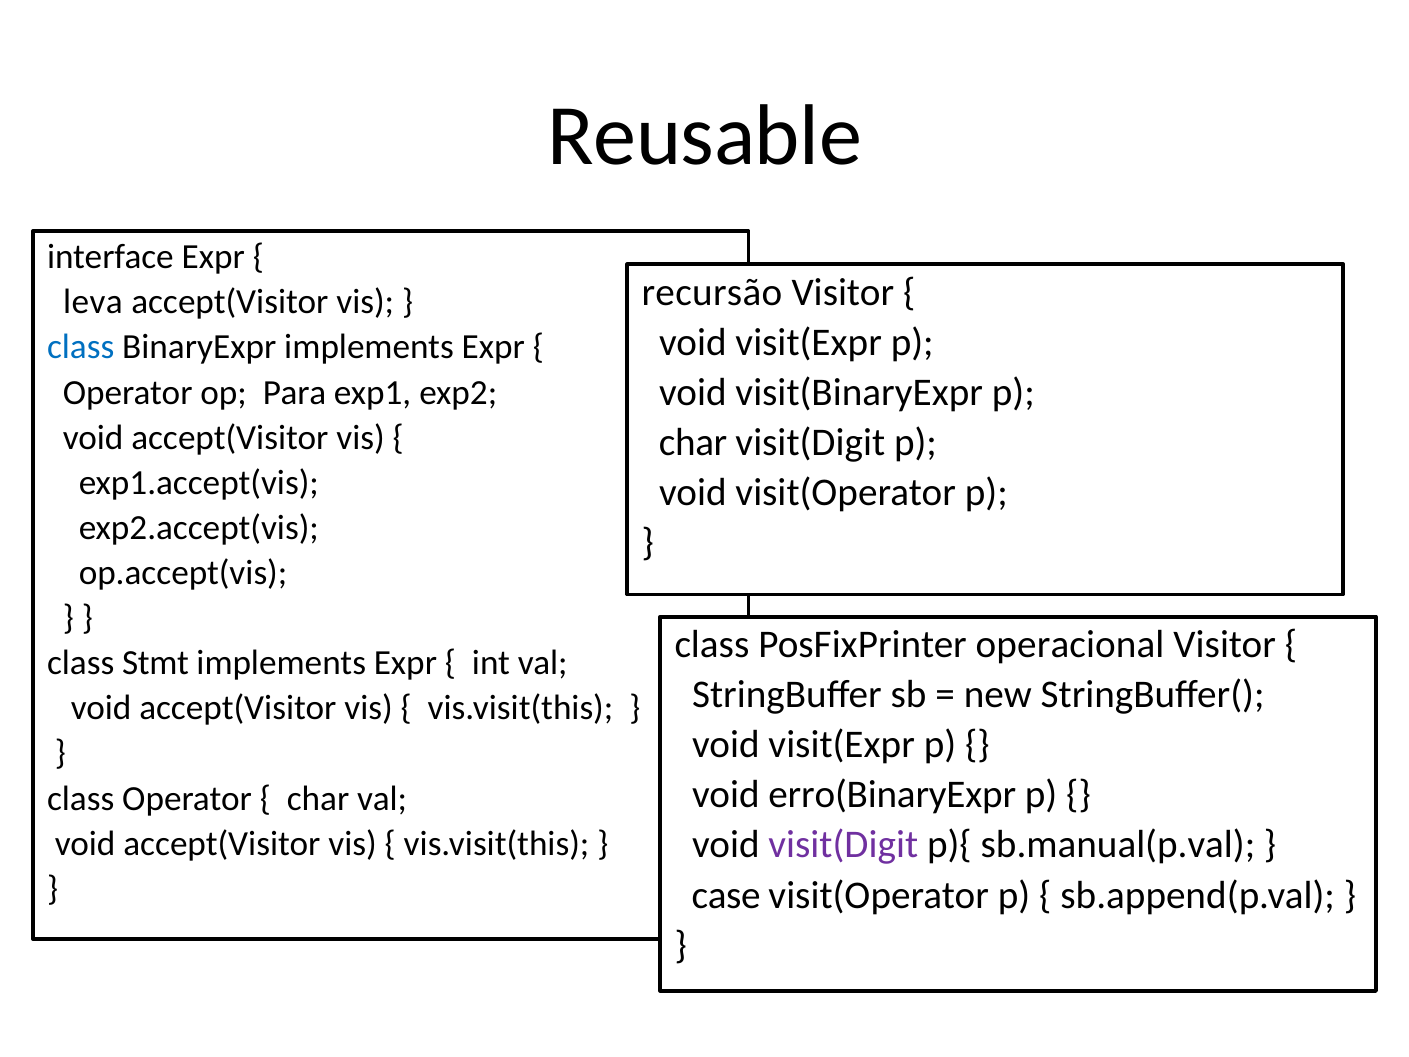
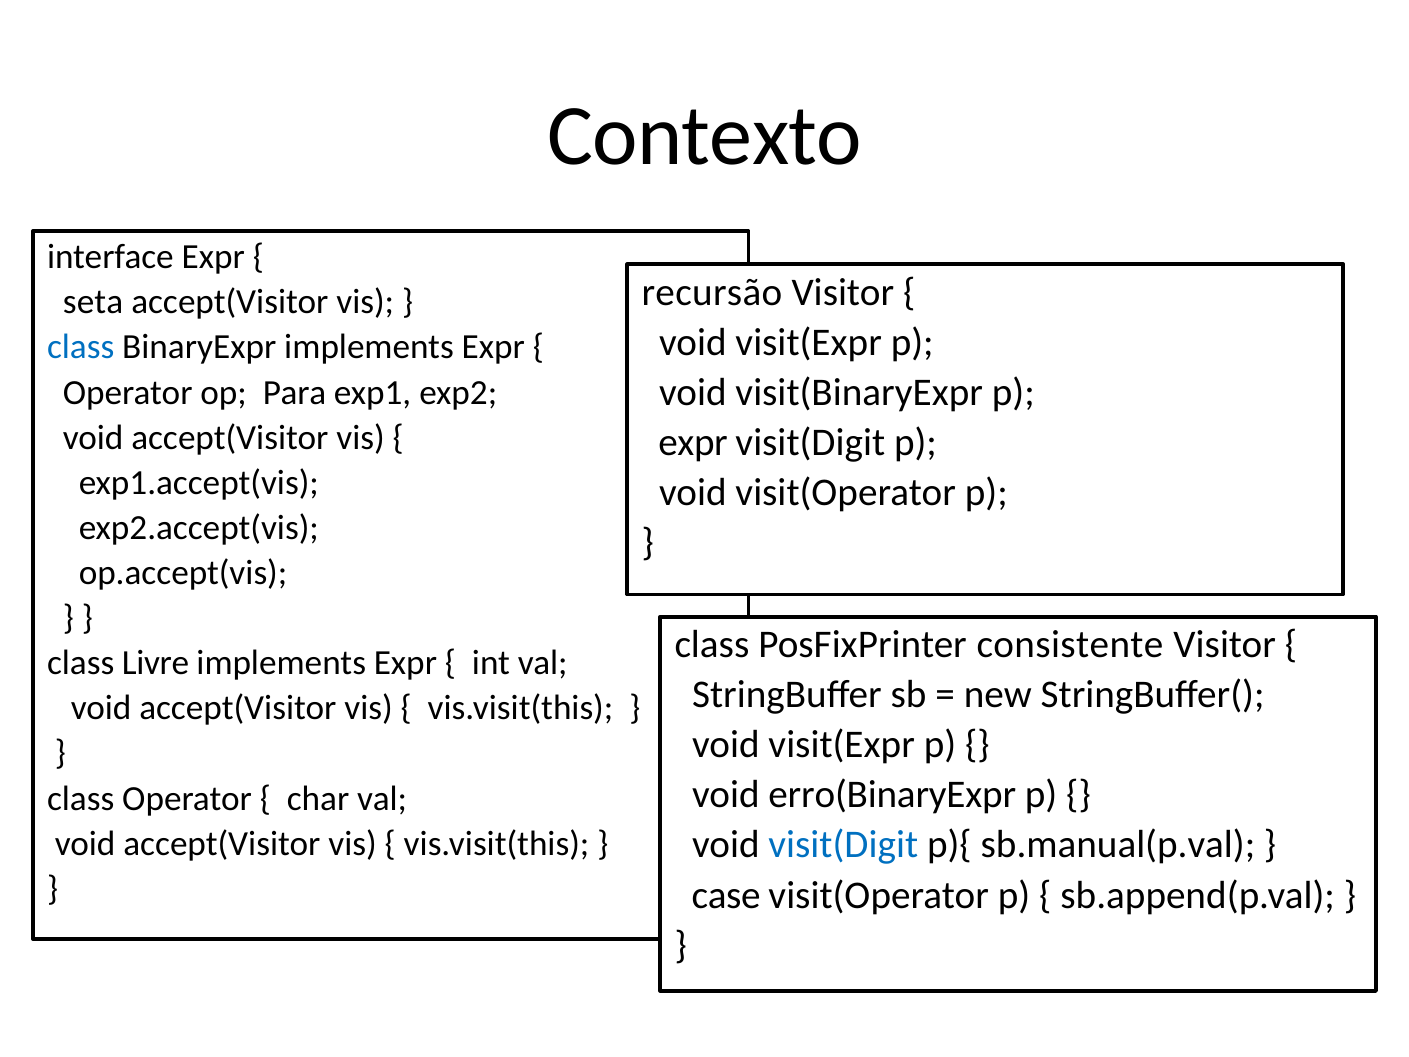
Reusable: Reusable -> Contexto
leva: leva -> seta
char at (693, 442): char -> expr
operacional: operacional -> consistente
Stmt: Stmt -> Livre
visit(Digit at (843, 845) colour: purple -> blue
